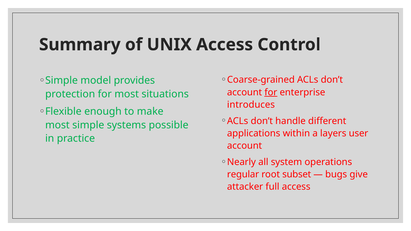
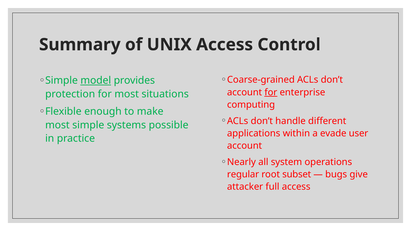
model underline: none -> present
introduces: introduces -> computing
layers: layers -> evade
